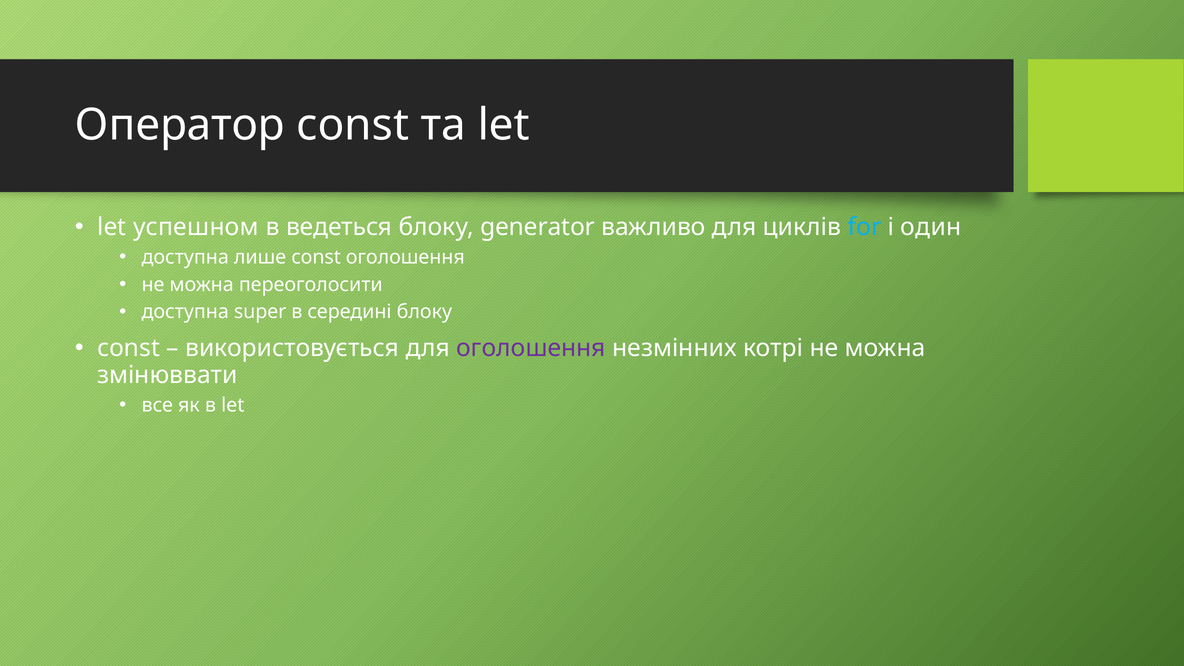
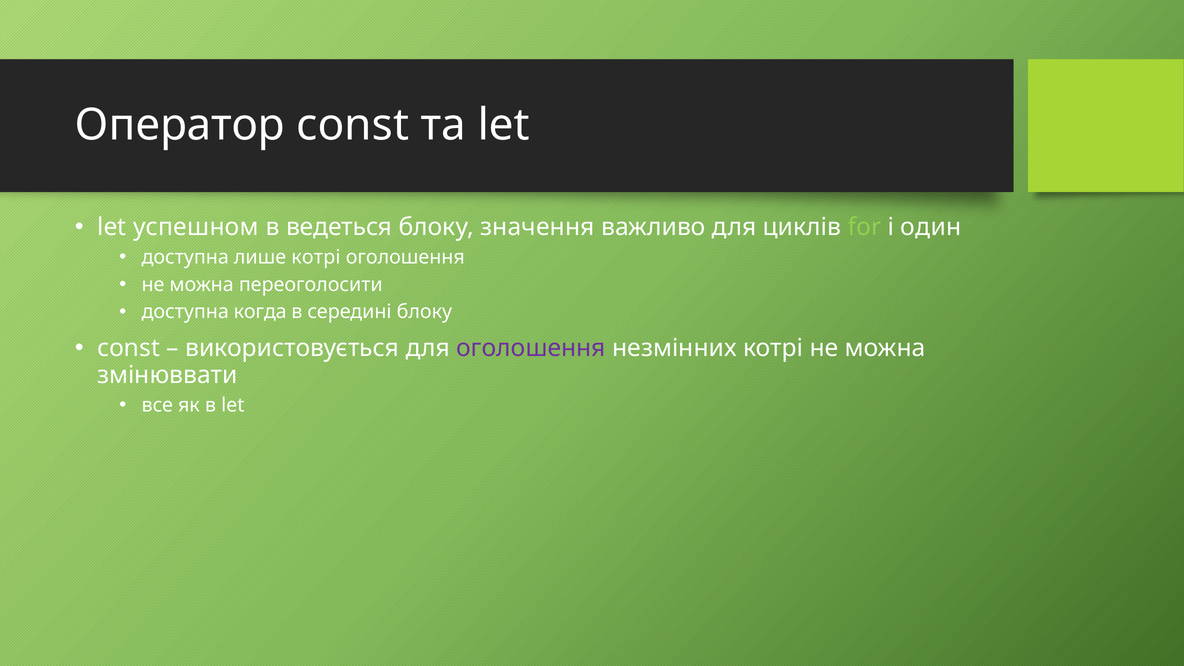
generator: generator -> значення
for colour: light blue -> light green
лише const: const -> котрі
super: super -> когда
